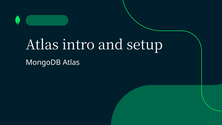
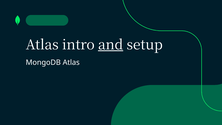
and underline: none -> present
